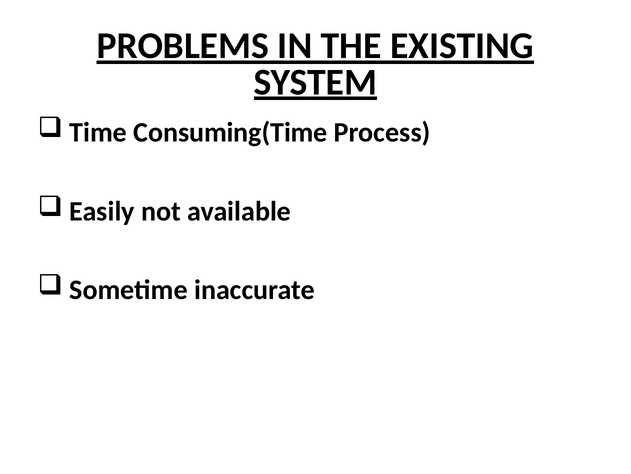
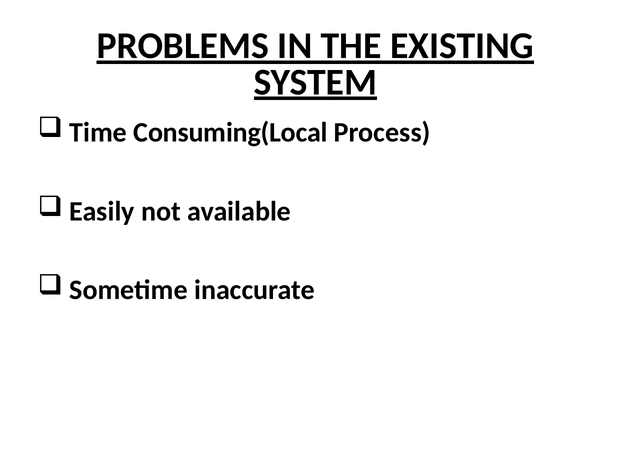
Consuming(Time: Consuming(Time -> Consuming(Local
